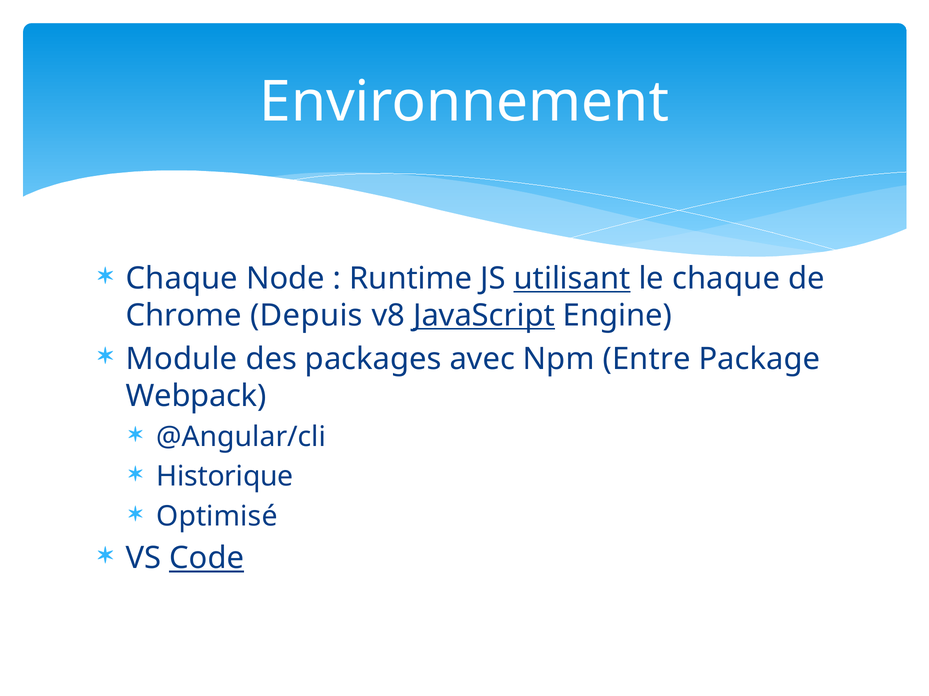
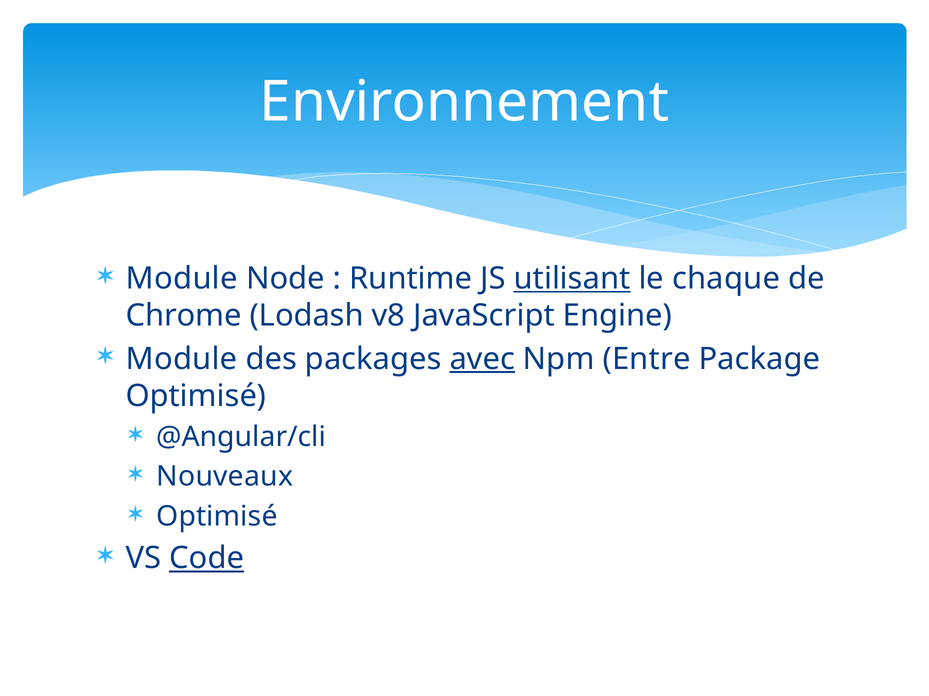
Chaque at (182, 279): Chaque -> Module
Depuis: Depuis -> Lodash
JavaScript underline: present -> none
avec underline: none -> present
Webpack at (196, 396): Webpack -> Optimisé
Historique: Historique -> Nouveaux
